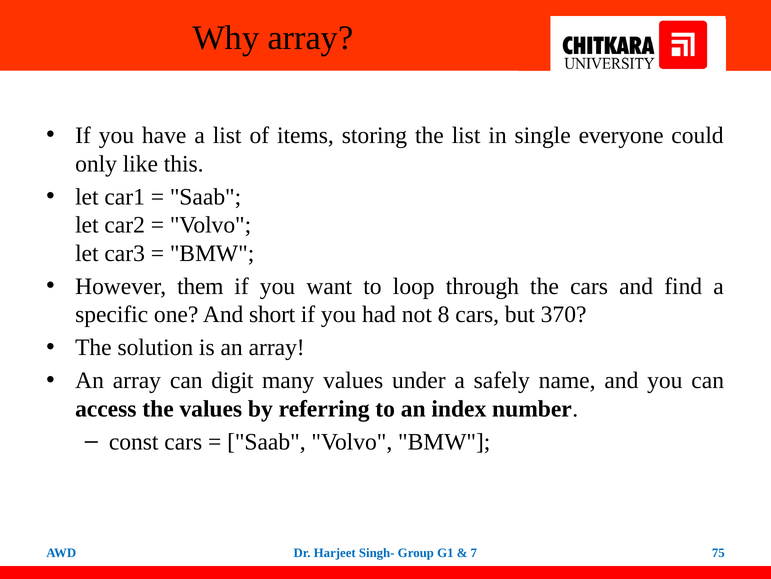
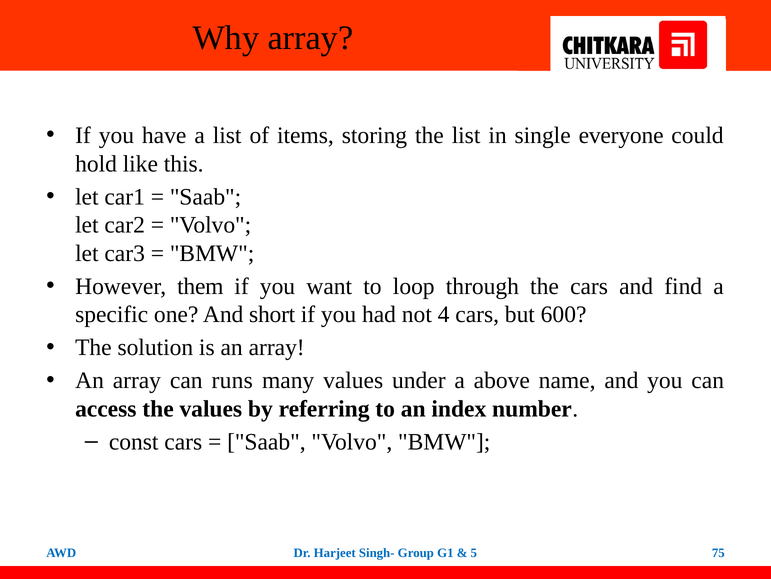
only: only -> hold
8: 8 -> 4
370: 370 -> 600
digit: digit -> runs
safely: safely -> above
7: 7 -> 5
